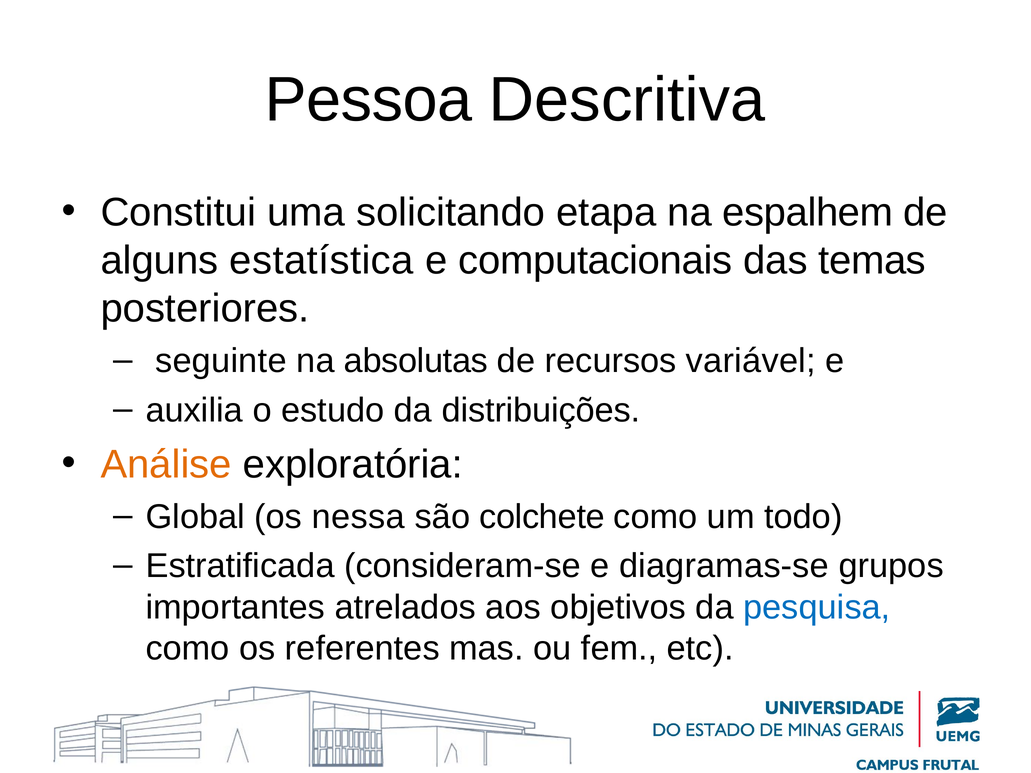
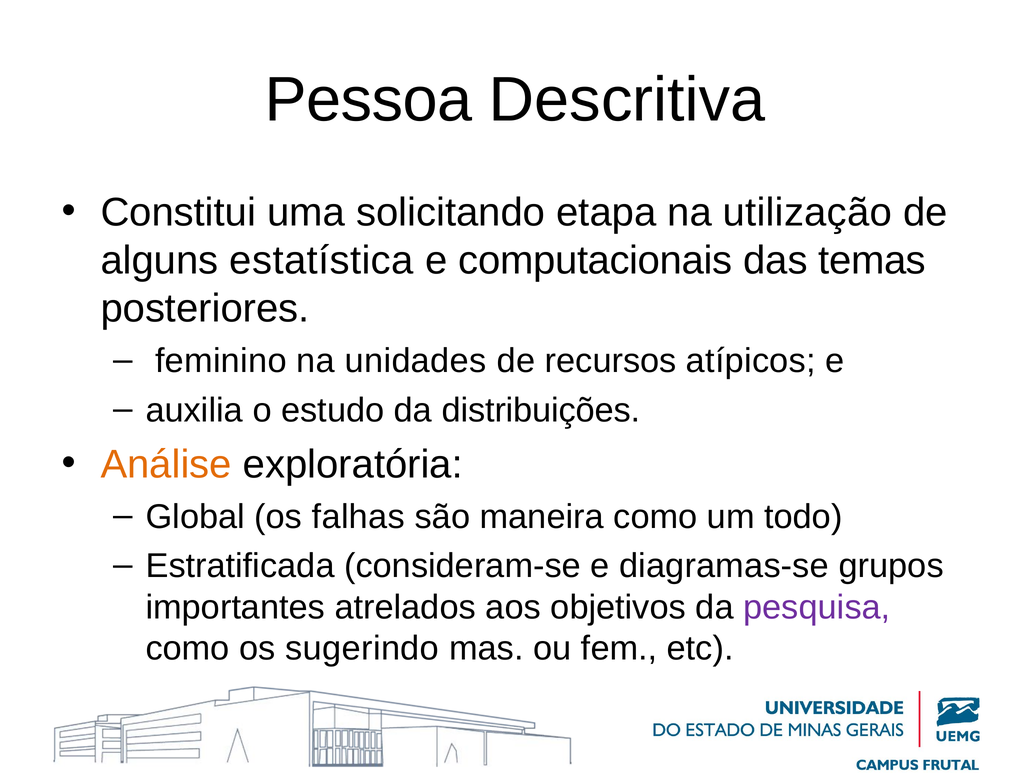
espalhem: espalhem -> utilização
seguinte: seguinte -> feminino
absolutas: absolutas -> unidades
variável: variável -> atípicos
nessa: nessa -> falhas
colchete: colchete -> maneira
pesquisa colour: blue -> purple
referentes: referentes -> sugerindo
